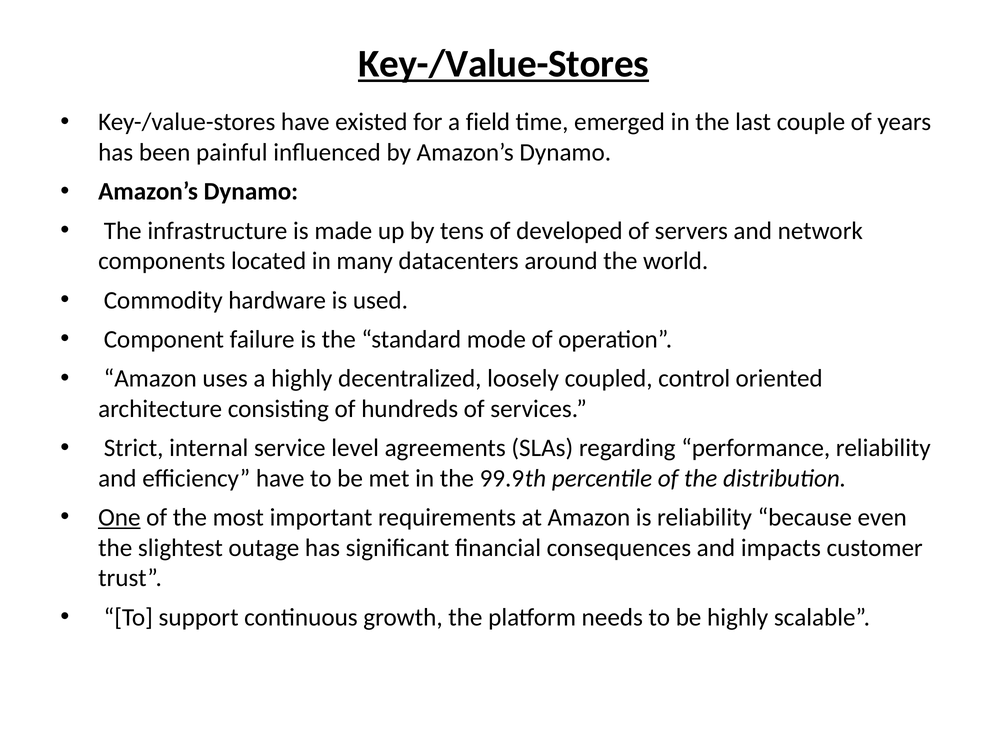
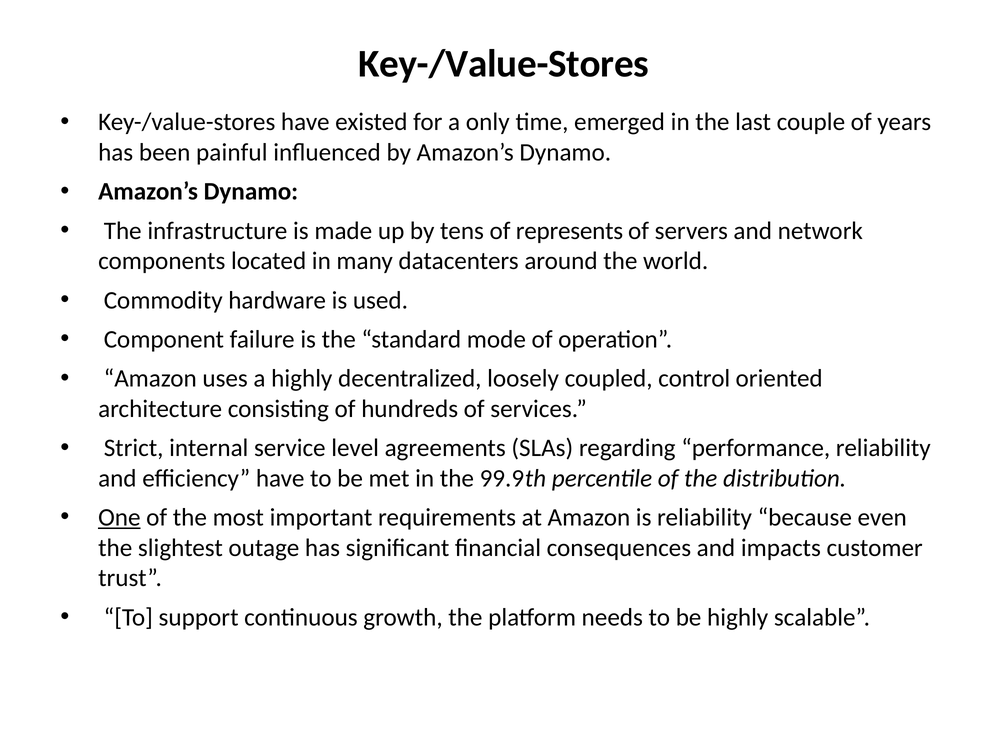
Key-/Value-Stores at (504, 64) underline: present -> none
field: field -> only
developed: developed -> represents
